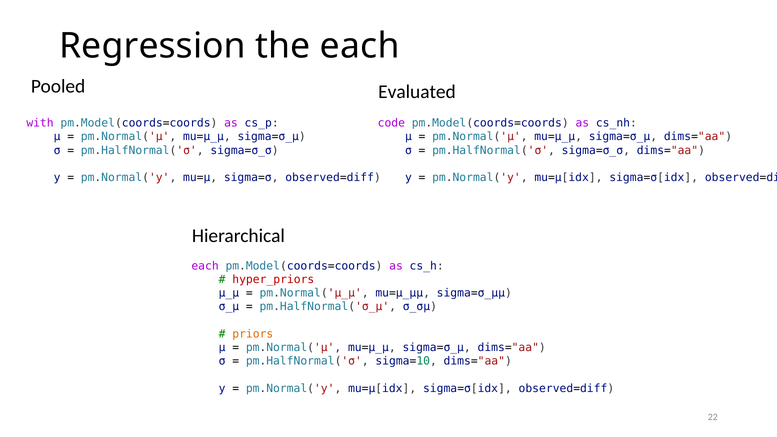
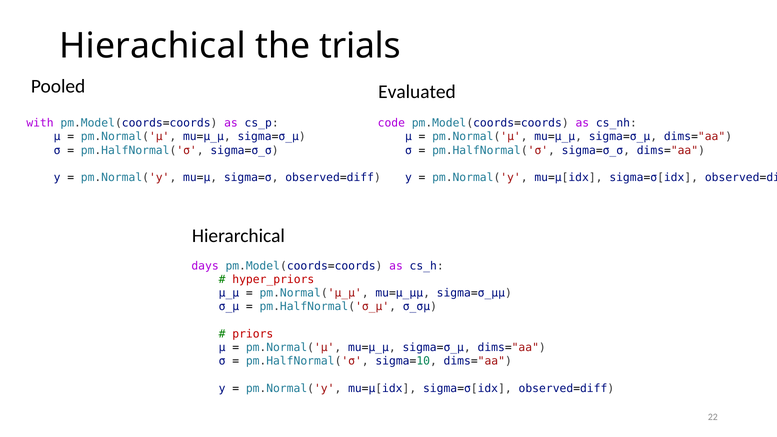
Regression: Regression -> Hierachical
the each: each -> trials
each at (205, 266): each -> days
priors colour: orange -> red
